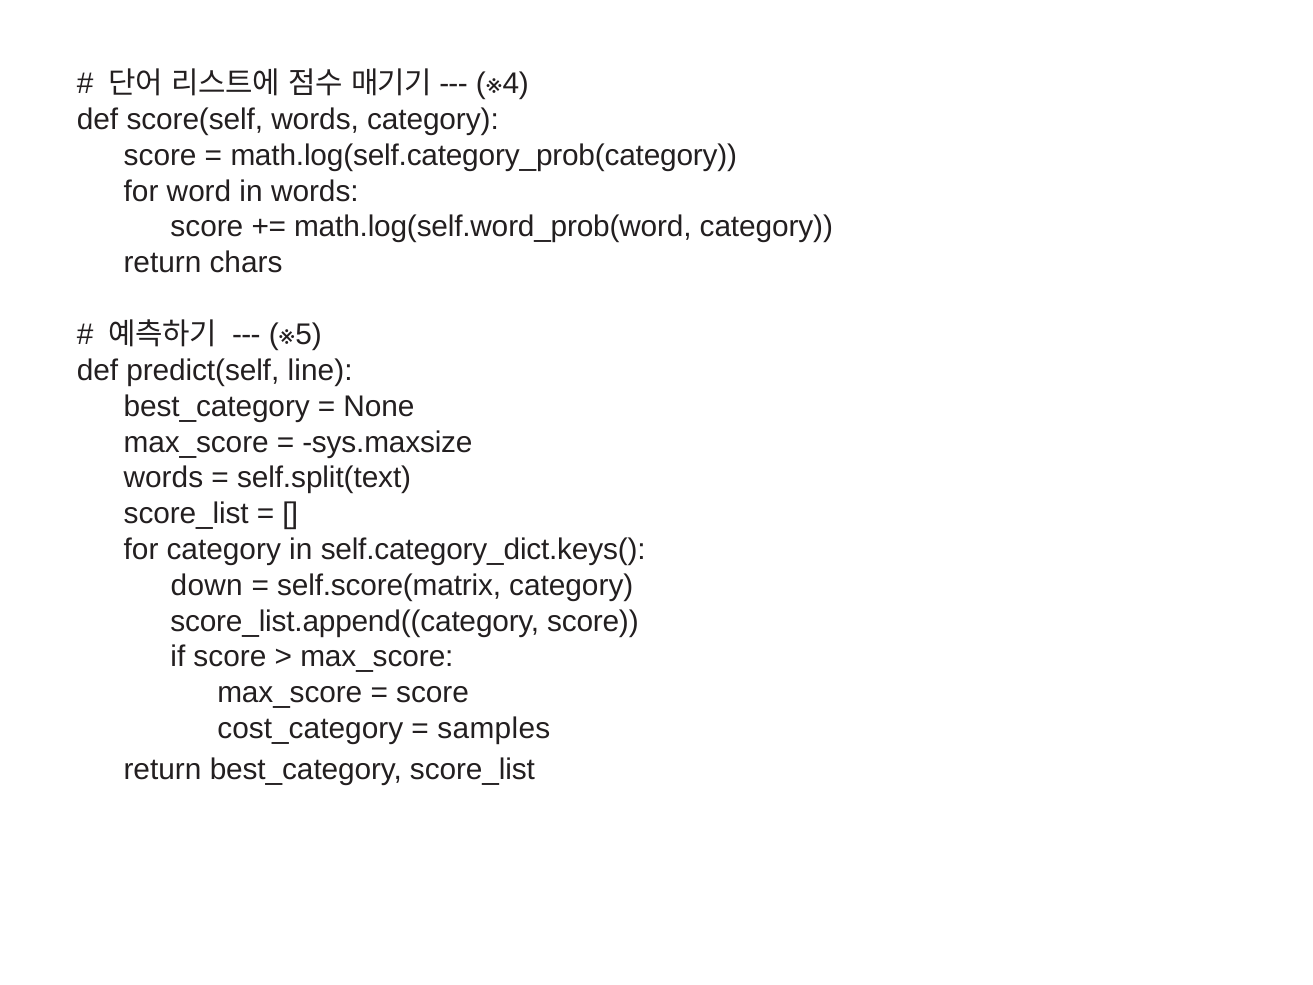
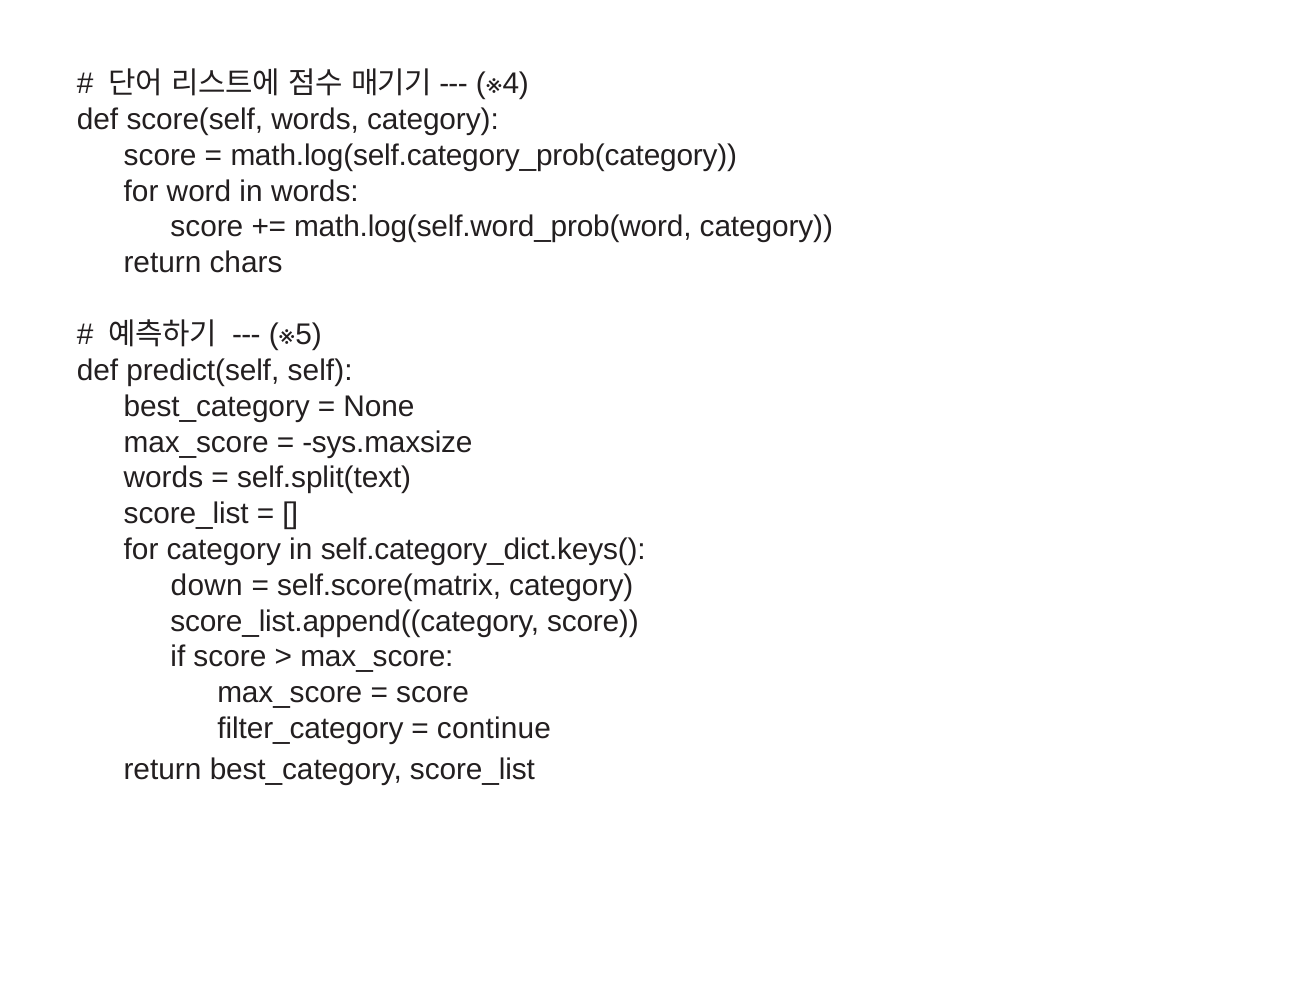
line: line -> self
cost_category: cost_category -> filter_category
samples: samples -> continue
